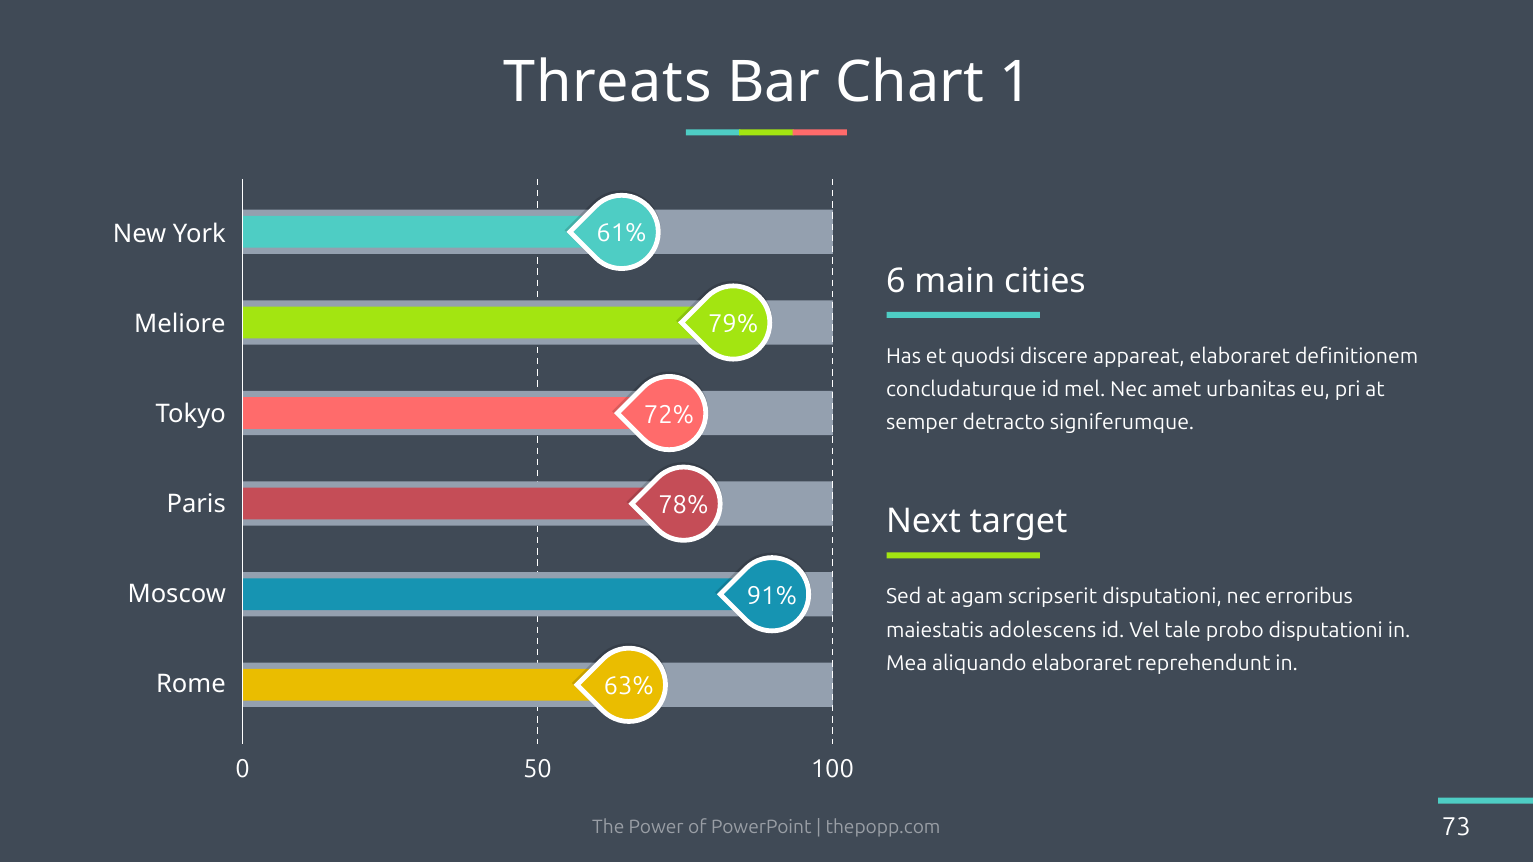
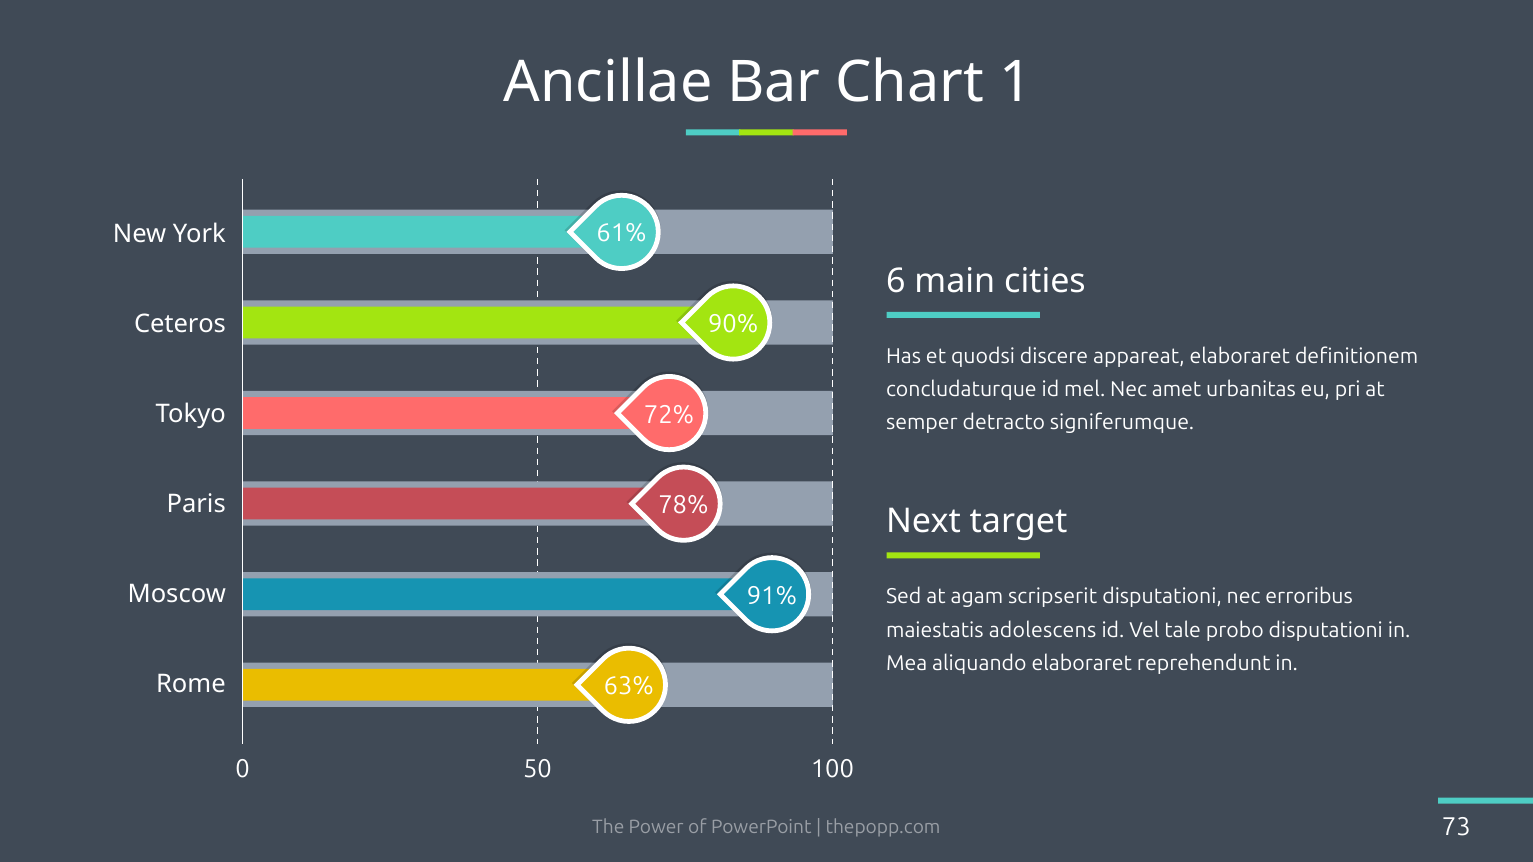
Threats: Threats -> Ancillae
79%: 79% -> 90%
Meliore: Meliore -> Ceteros
